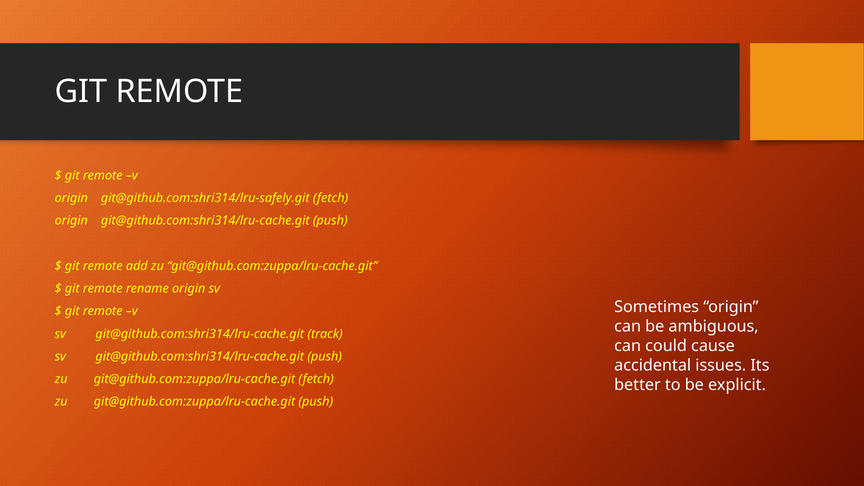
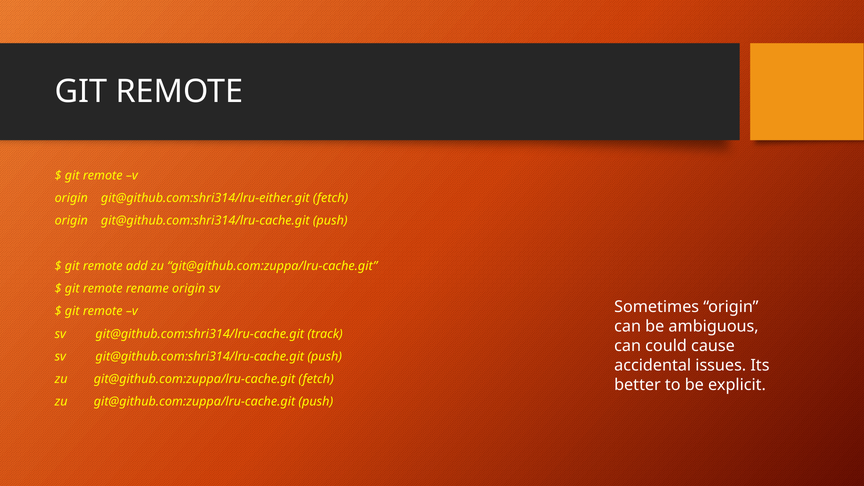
git@github.com:shri314/lru-safely.git: git@github.com:shri314/lru-safely.git -> git@github.com:shri314/lru-either.git
